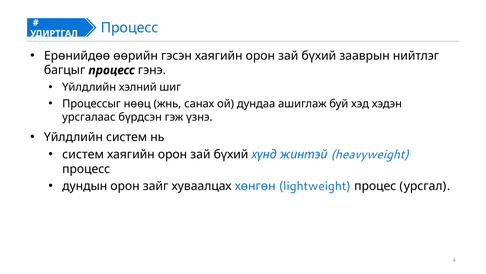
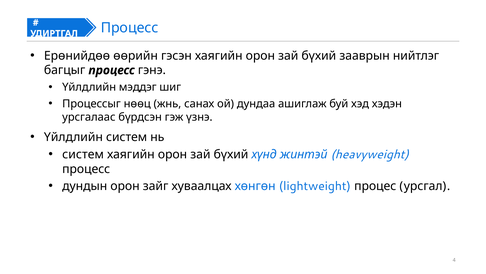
хэлний: хэлний -> мэддэг
